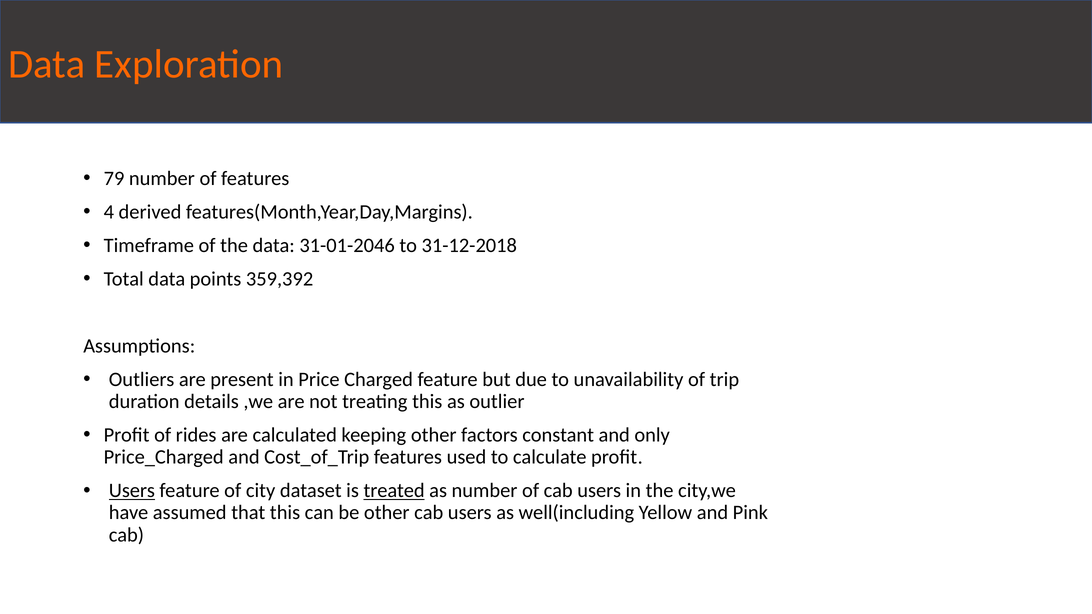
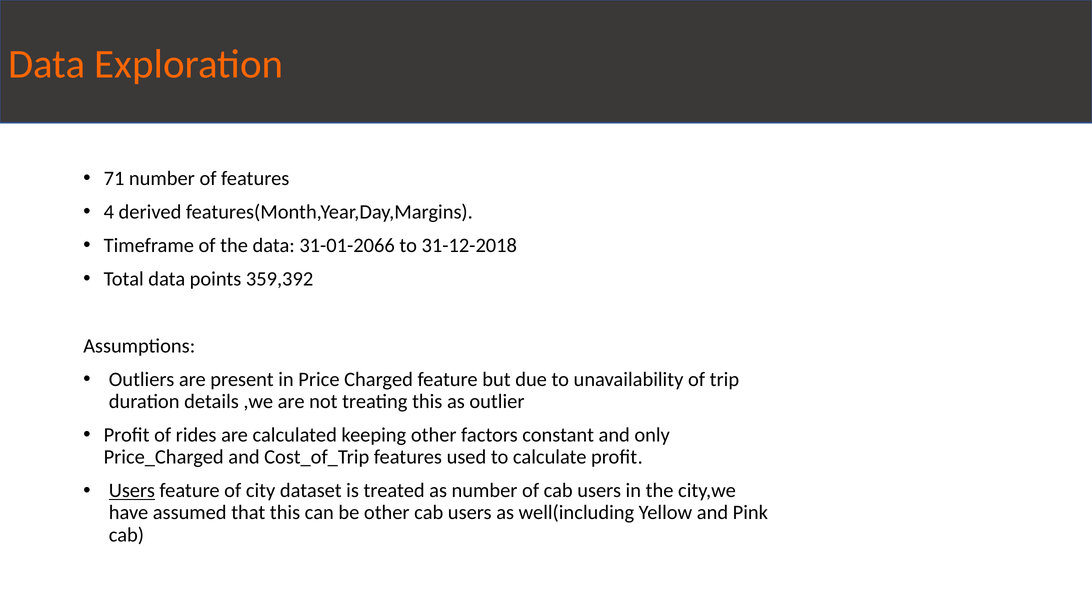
79: 79 -> 71
31-01-2046: 31-01-2046 -> 31-01-2066
treated underline: present -> none
